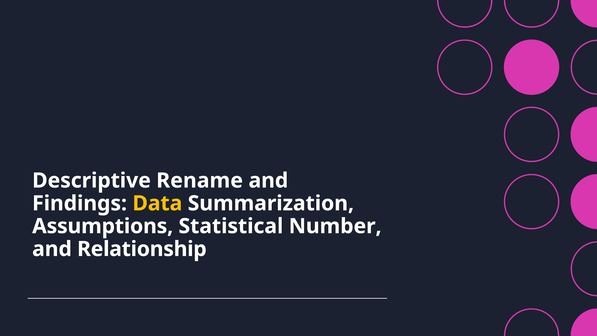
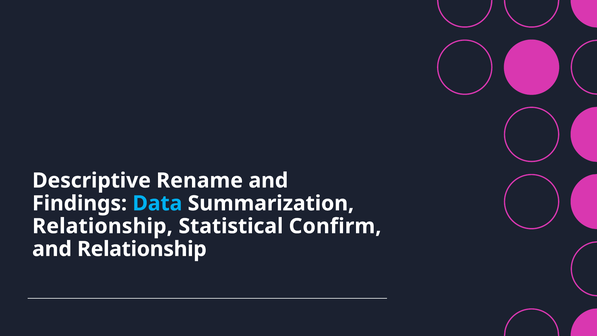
Data colour: yellow -> light blue
Assumptions at (103, 226): Assumptions -> Relationship
Number: Number -> Confirm
